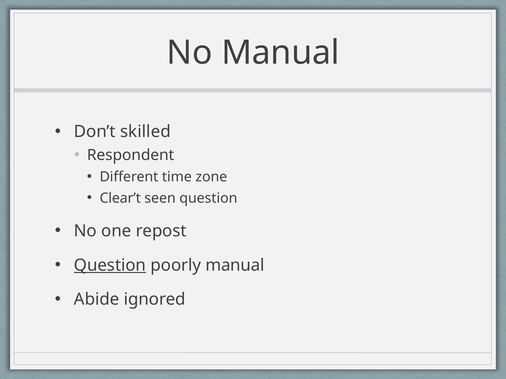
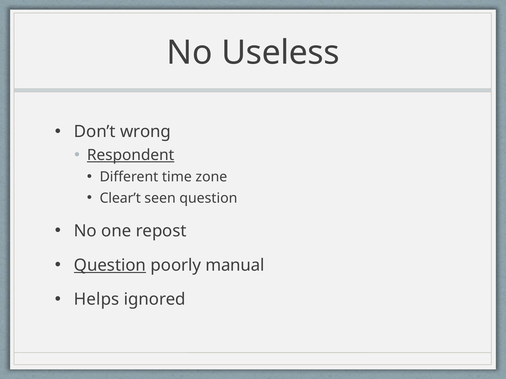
No Manual: Manual -> Useless
skilled: skilled -> wrong
Respondent underline: none -> present
Abide: Abide -> Helps
